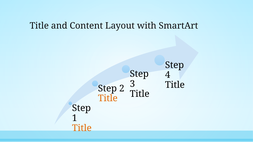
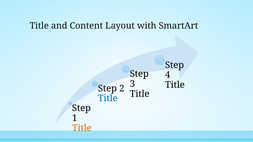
Title at (108, 99) colour: orange -> blue
